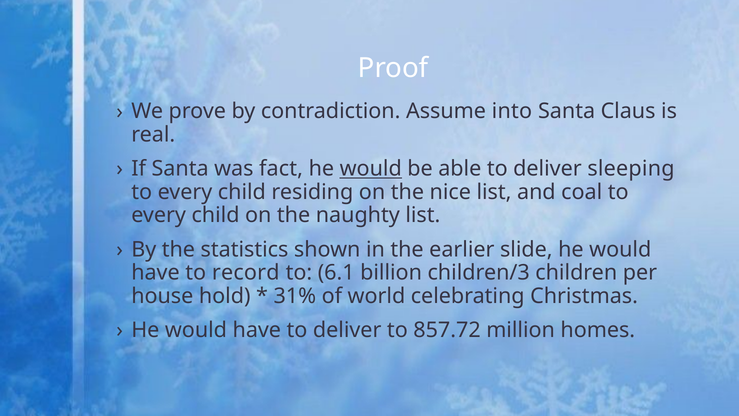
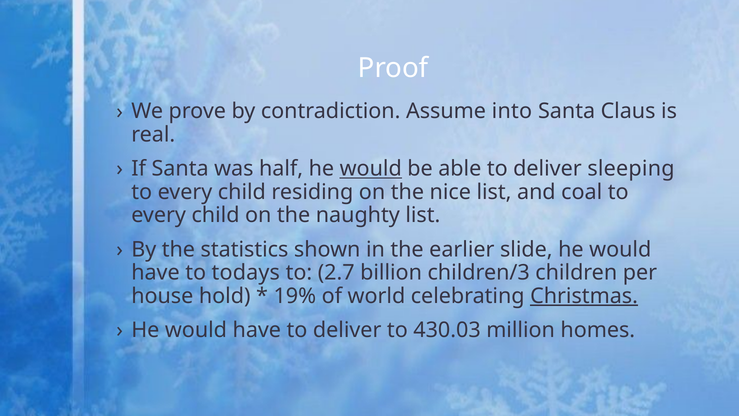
fact: fact -> half
record: record -> todays
6.1: 6.1 -> 2.7
31%: 31% -> 19%
Christmas underline: none -> present
857.72: 857.72 -> 430.03
